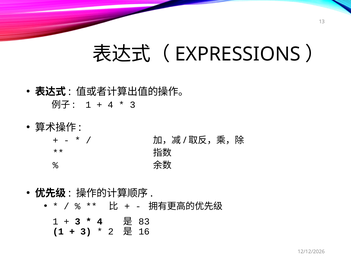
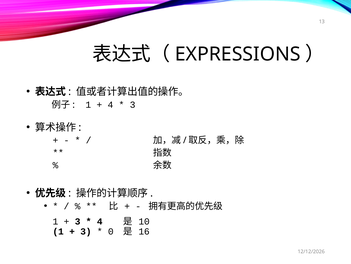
83: 83 -> 10
2: 2 -> 0
